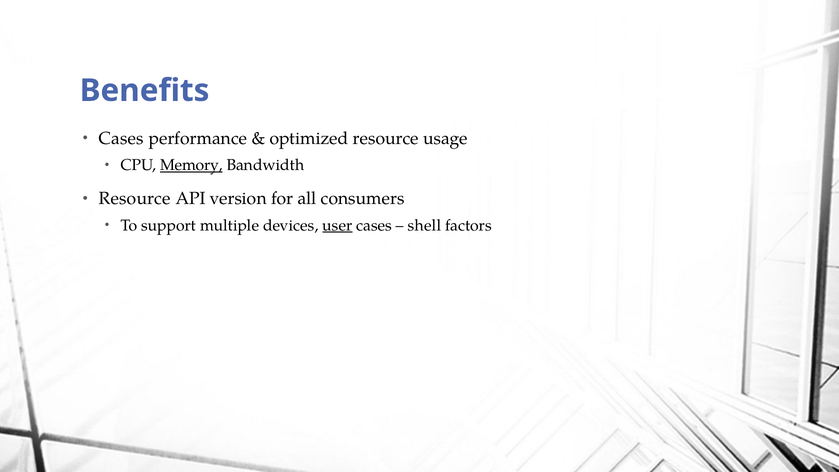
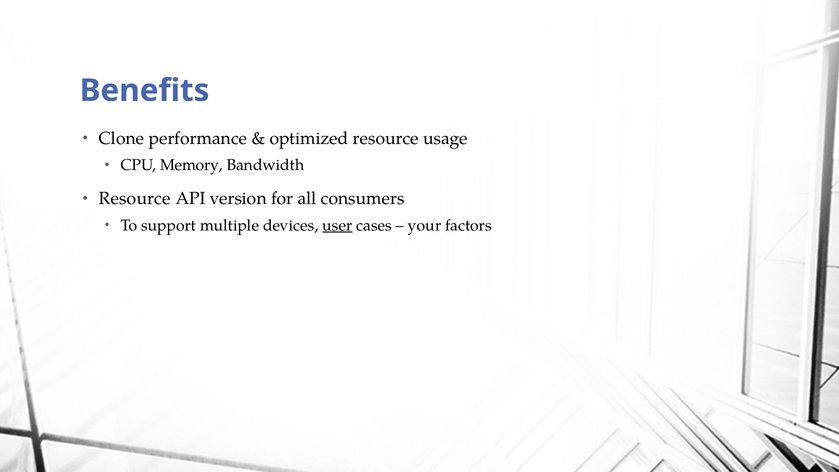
Cases at (121, 138): Cases -> Clone
Memory underline: present -> none
shell: shell -> your
